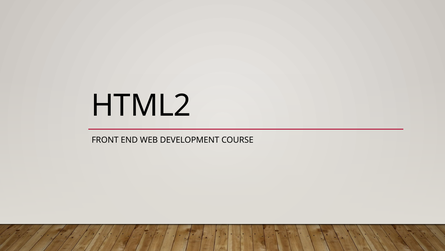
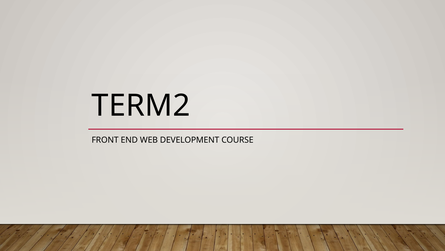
HTML2: HTML2 -> TERM2
